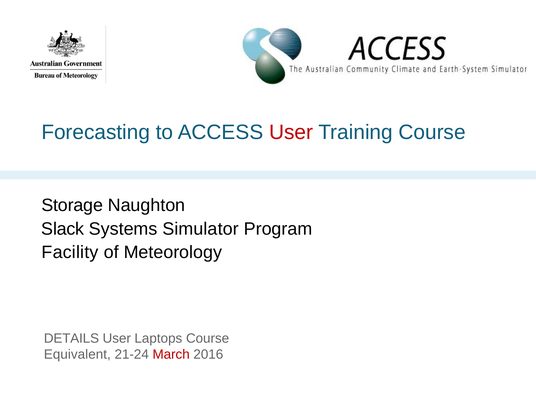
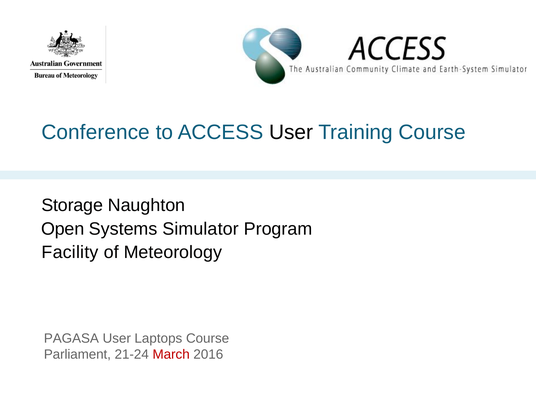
Forecasting: Forecasting -> Conference
User at (291, 132) colour: red -> black
Slack: Slack -> Open
DETAILS: DETAILS -> PAGASA
Equivalent: Equivalent -> Parliament
